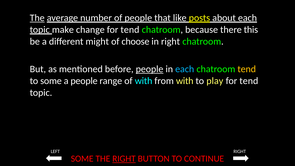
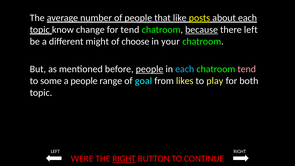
The at (37, 18) underline: present -> none
make: make -> know
because underline: none -> present
there this: this -> left
in right: right -> your
tend at (247, 69) colour: yellow -> pink
of with: with -> goal
from with: with -> likes
tend at (249, 81): tend -> both
SOME at (82, 159): SOME -> WERE
